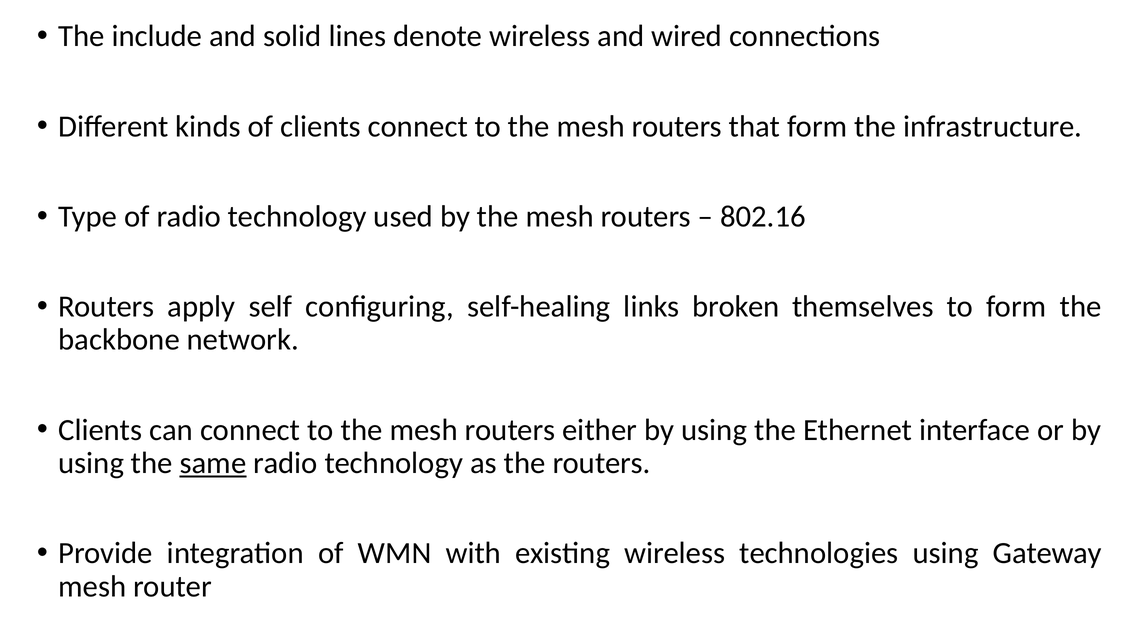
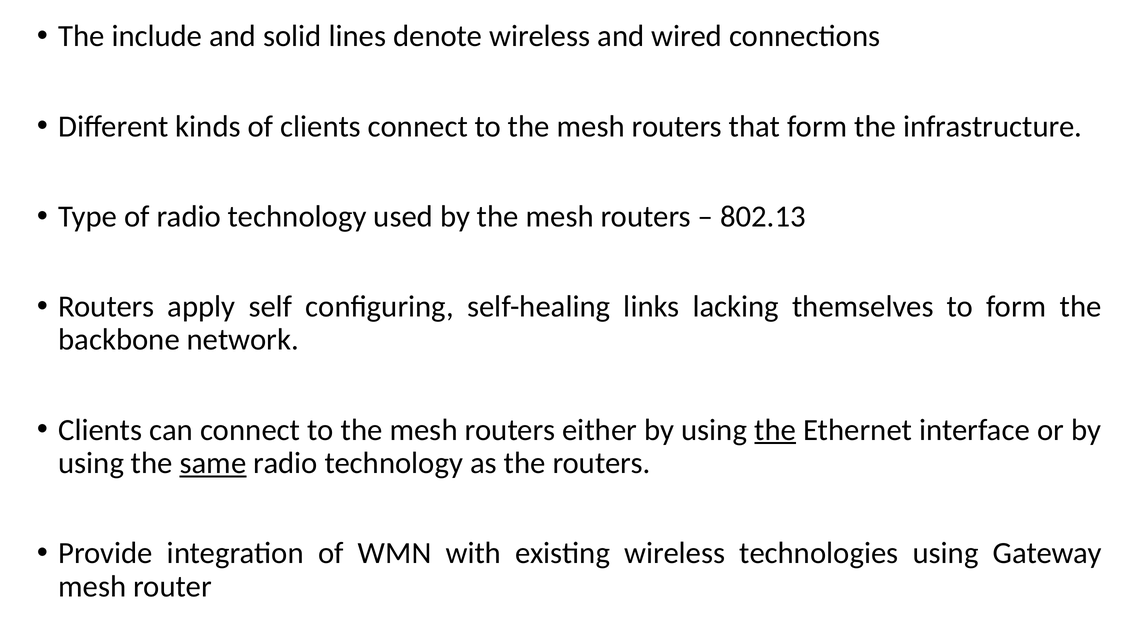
802.16: 802.16 -> 802.13
broken: broken -> lacking
the at (775, 430) underline: none -> present
